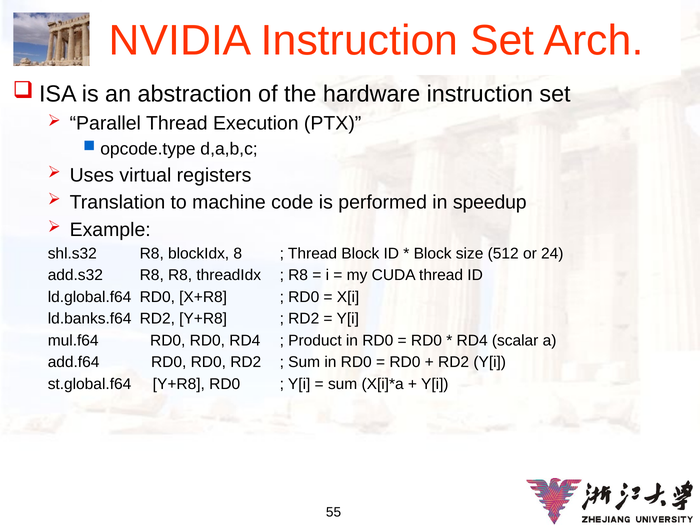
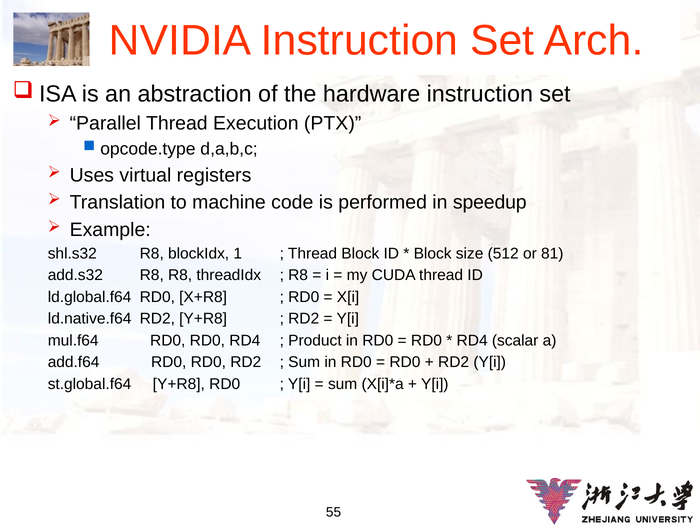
8: 8 -> 1
24: 24 -> 81
ld.banks.f64: ld.banks.f64 -> ld.native.f64
